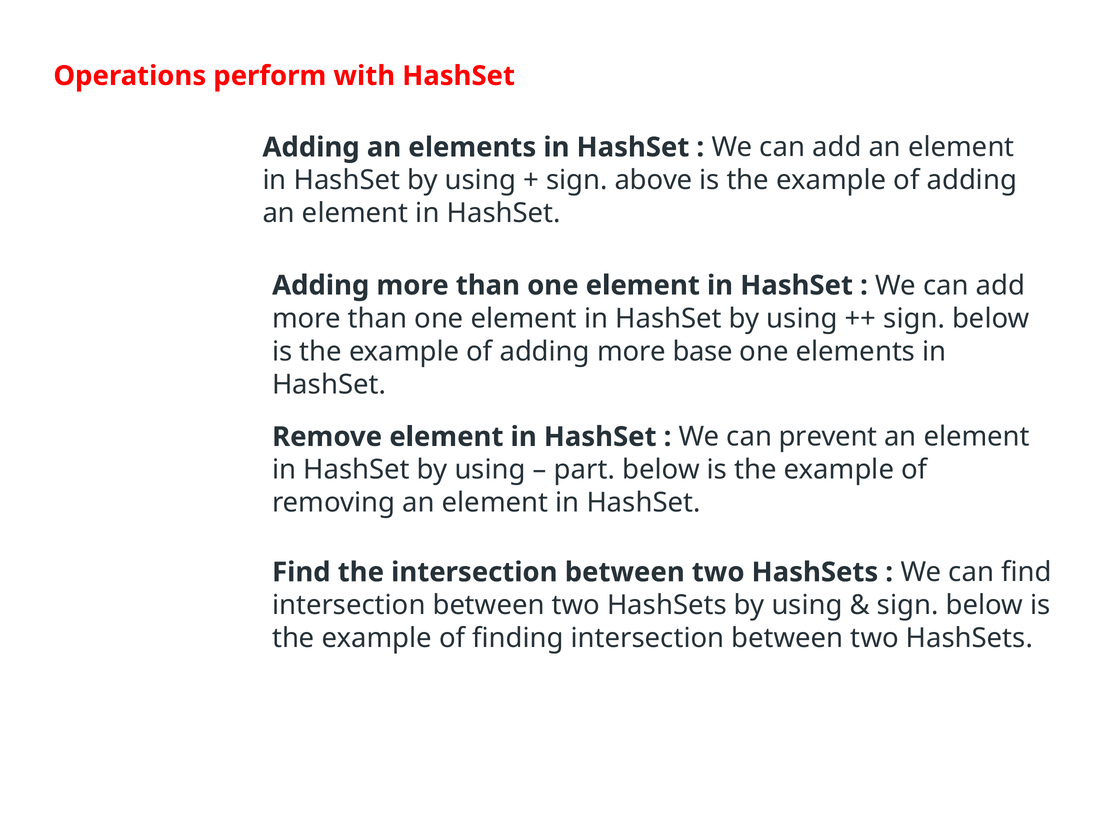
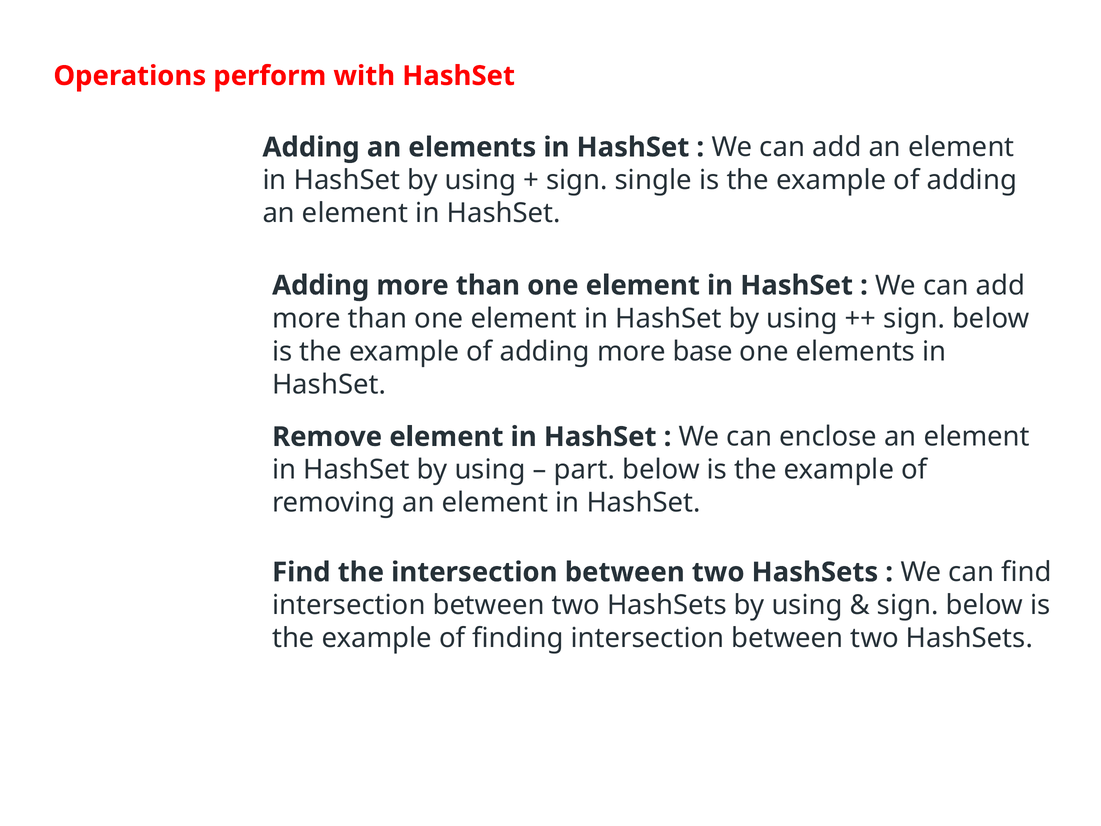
above: above -> single
prevent: prevent -> enclose
